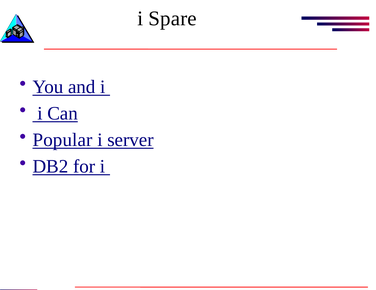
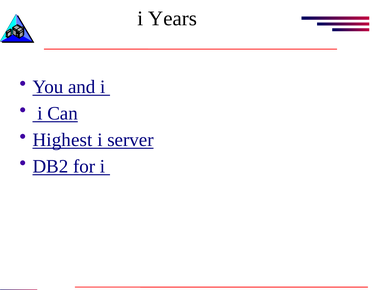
Spare: Spare -> Years
Popular: Popular -> Highest
